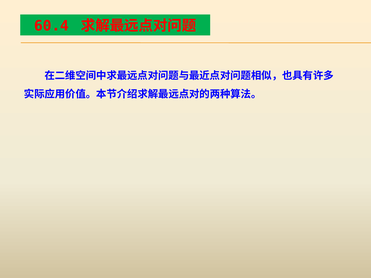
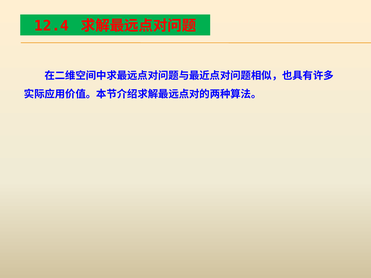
60.4: 60.4 -> 12.4
